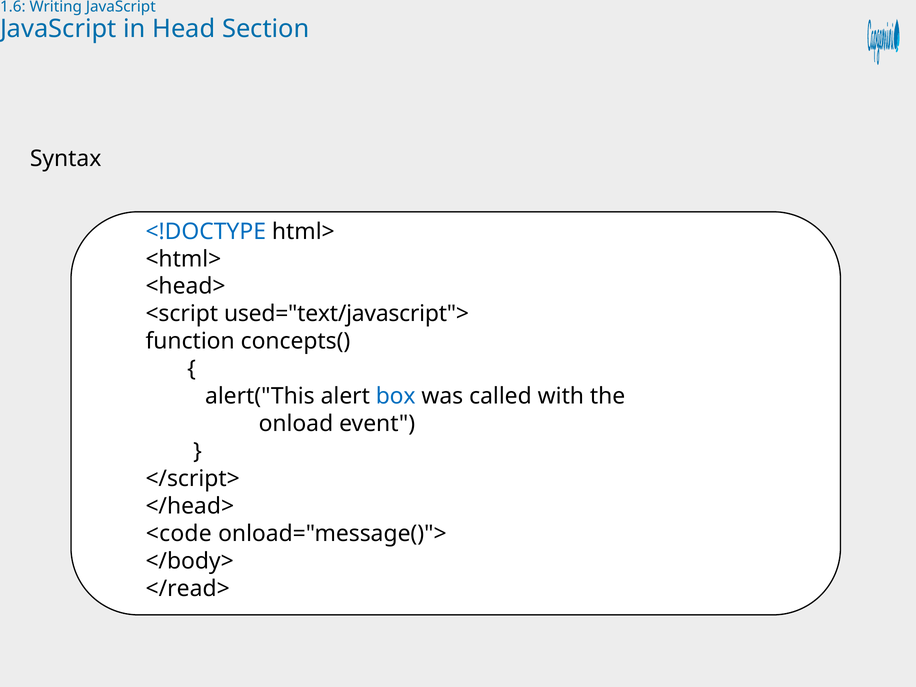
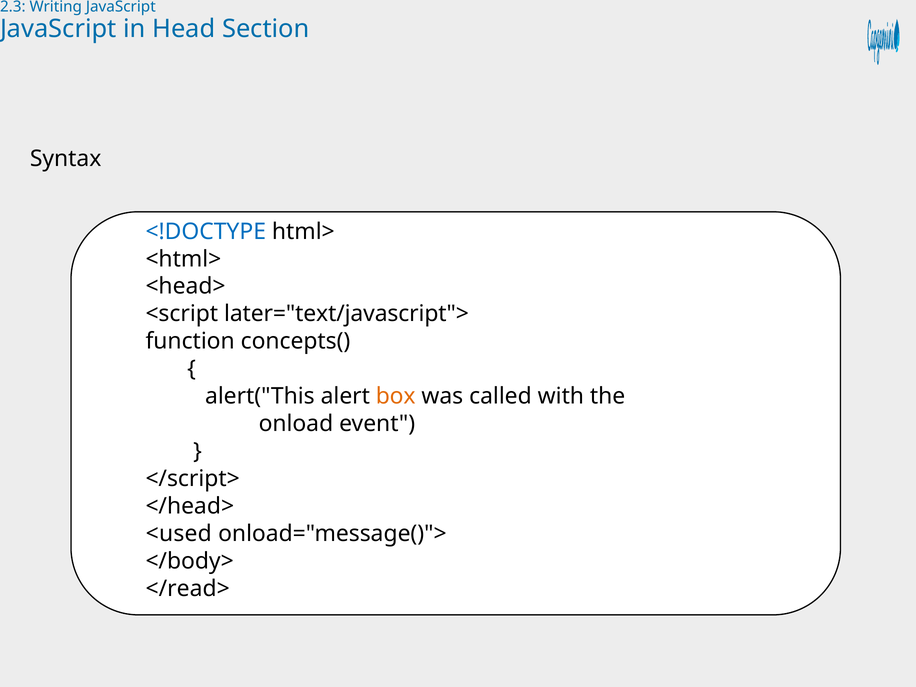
1.6: 1.6 -> 2.3
used="text/javascript">: used="text/javascript"> -> later="text/javascript">
box colour: blue -> orange
<code: <code -> <used
